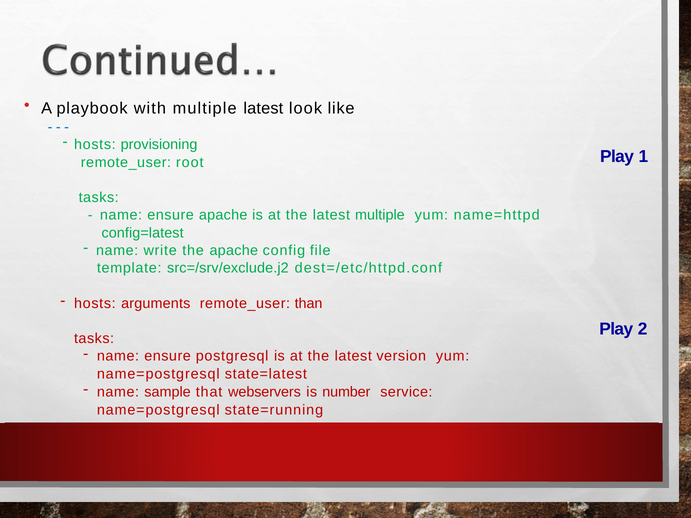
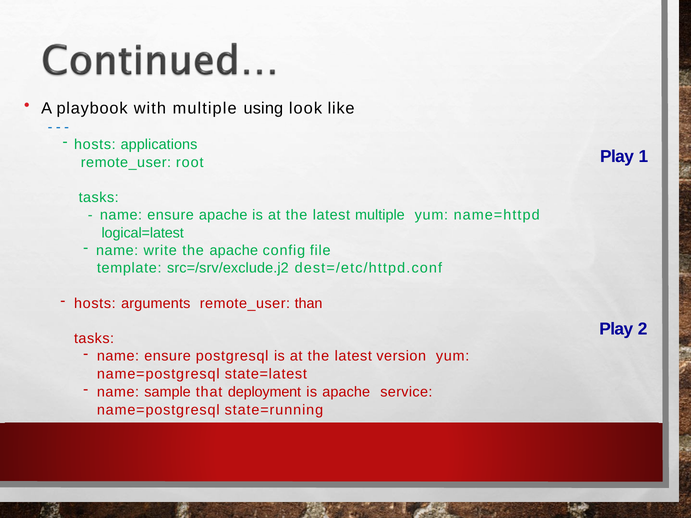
multiple latest: latest -> using
provisioning: provisioning -> applications
config=latest: config=latest -> logical=latest
webservers: webservers -> deployment
is number: number -> apache
